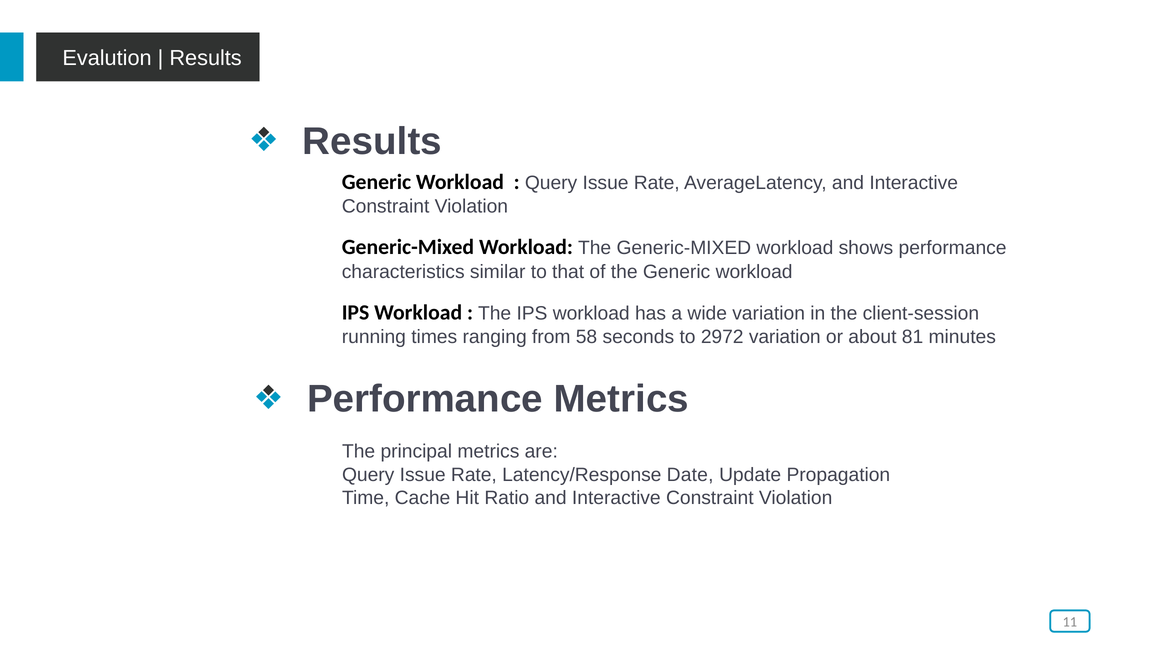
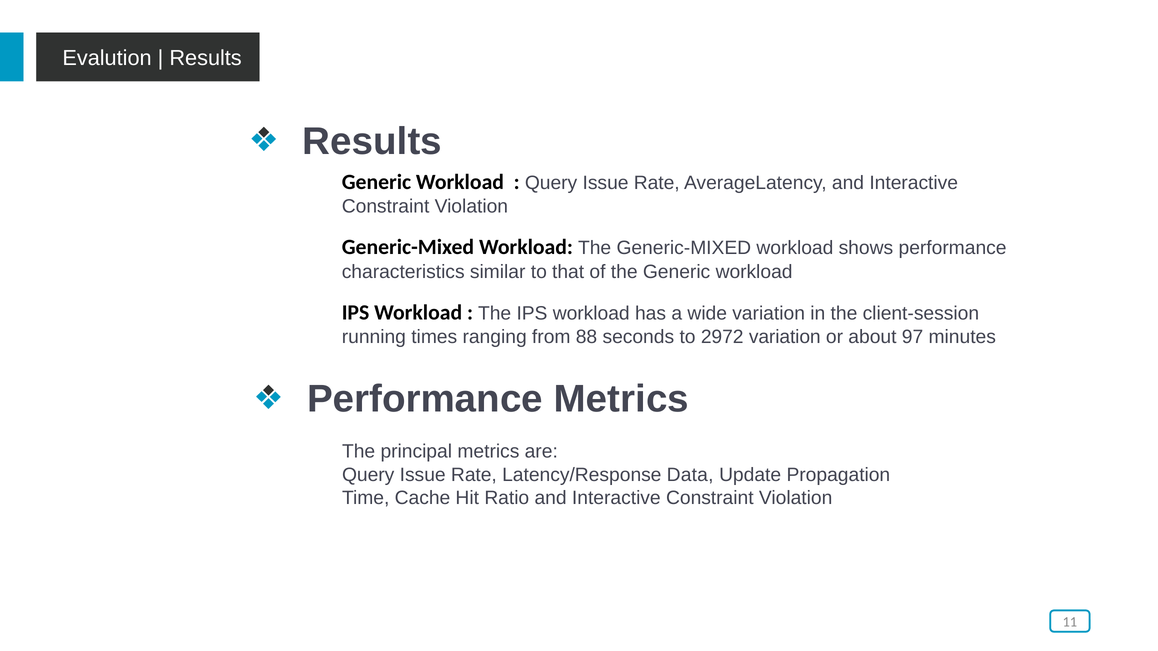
58: 58 -> 88
81: 81 -> 97
Date: Date -> Data
